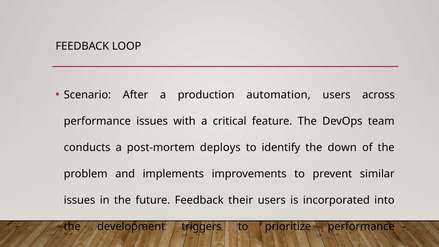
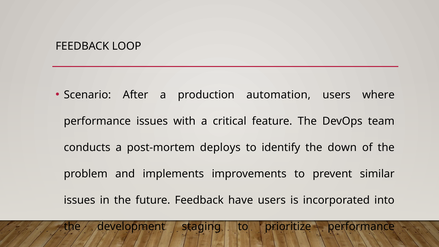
across: across -> where
their: their -> have
triggers: triggers -> staging
